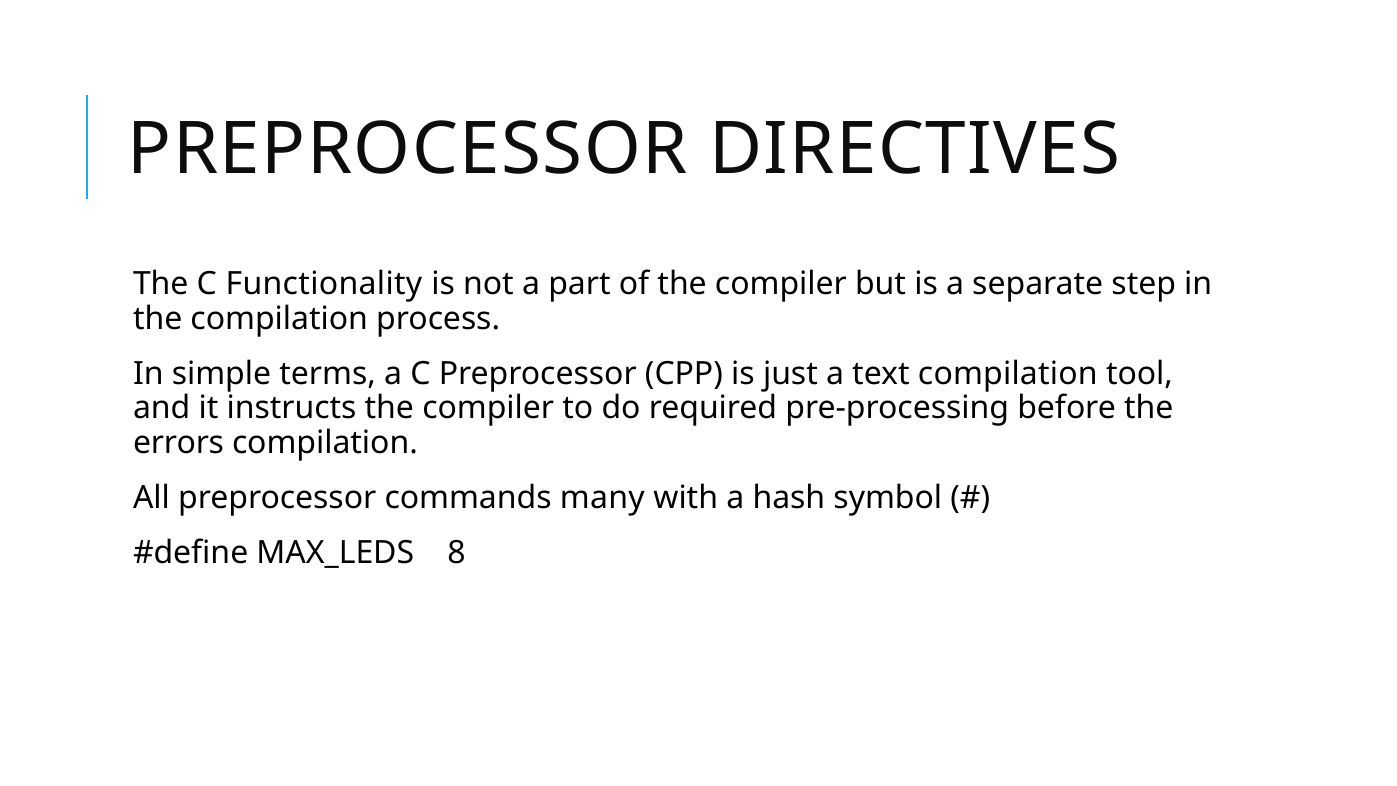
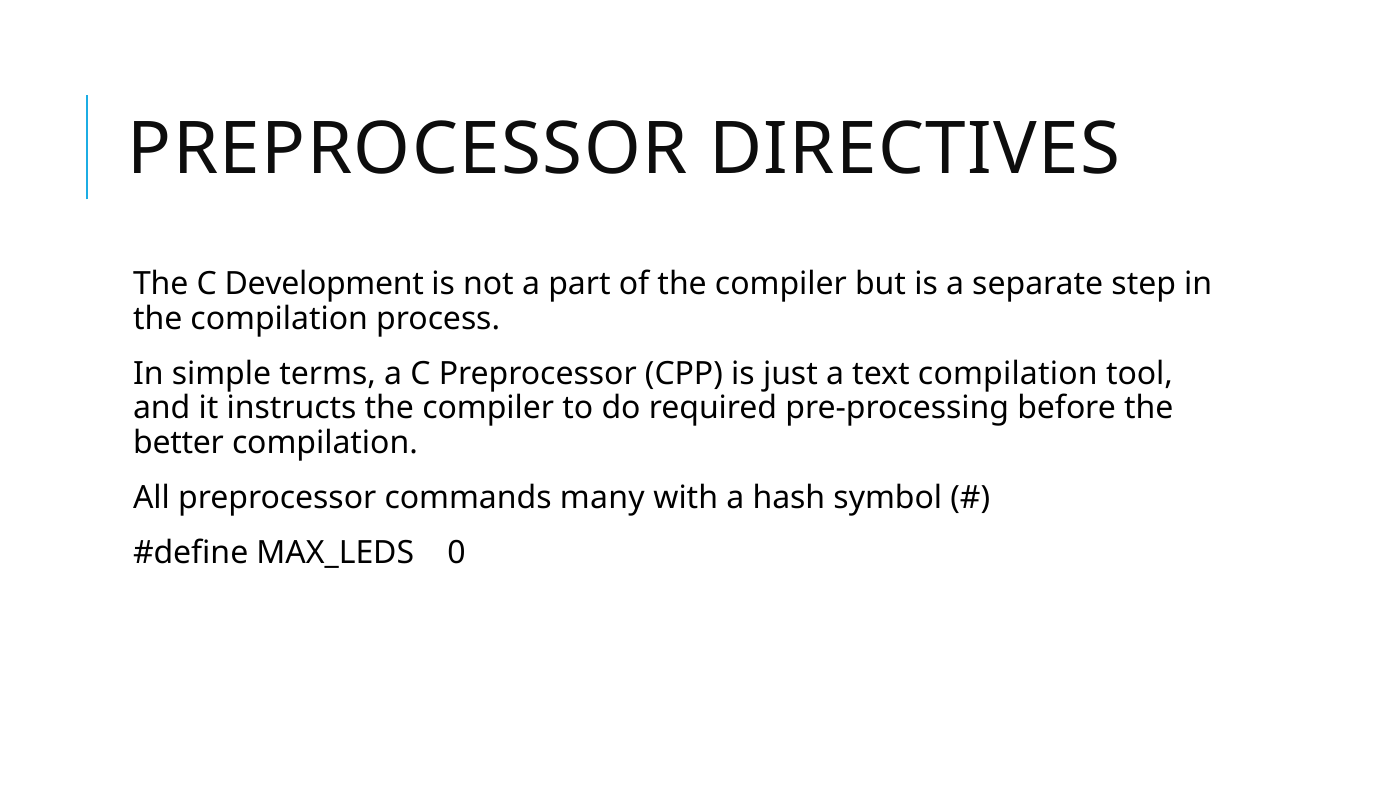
Functionality: Functionality -> Development
errors: errors -> better
8: 8 -> 0
